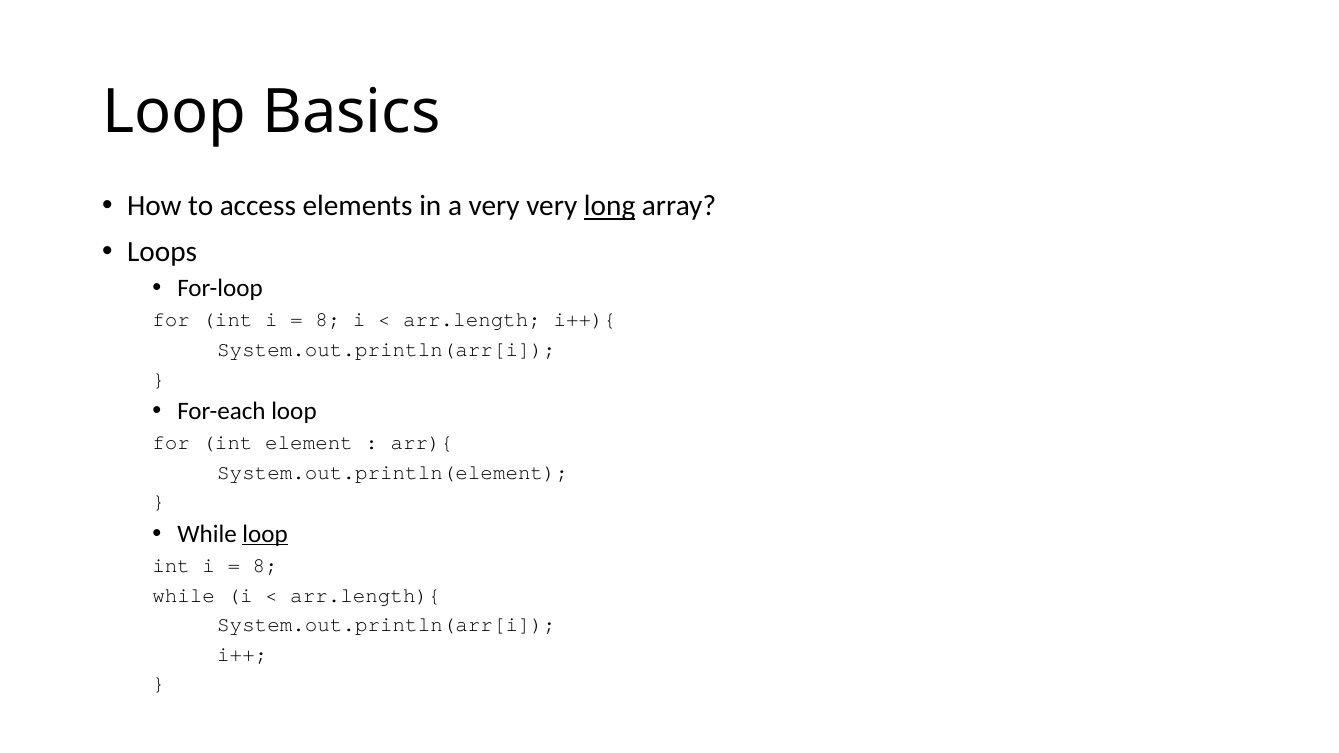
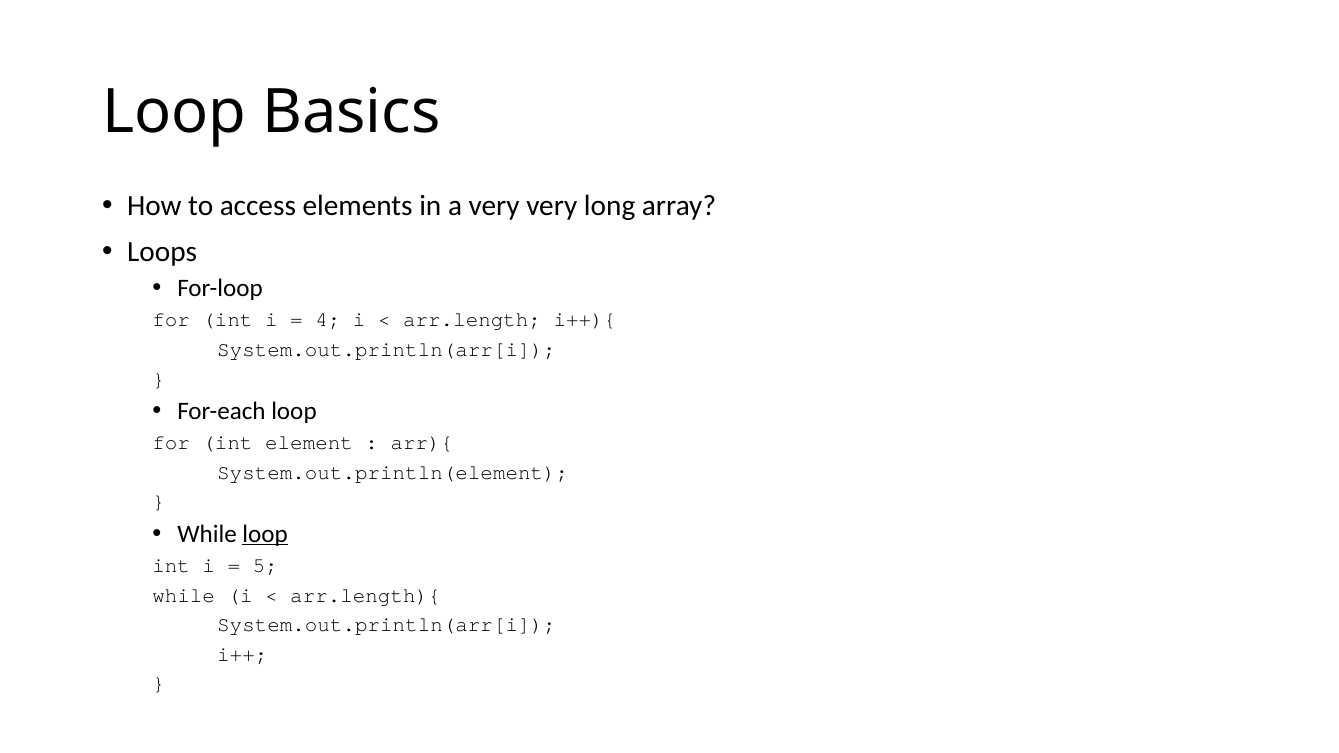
long underline: present -> none
8 at (328, 320): 8 -> 4
8 at (265, 566): 8 -> 5
